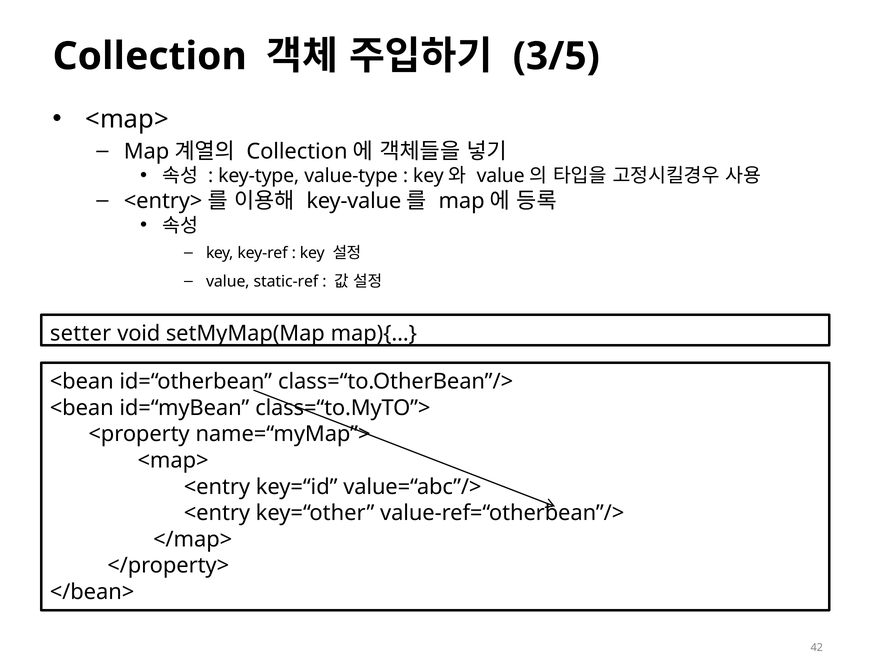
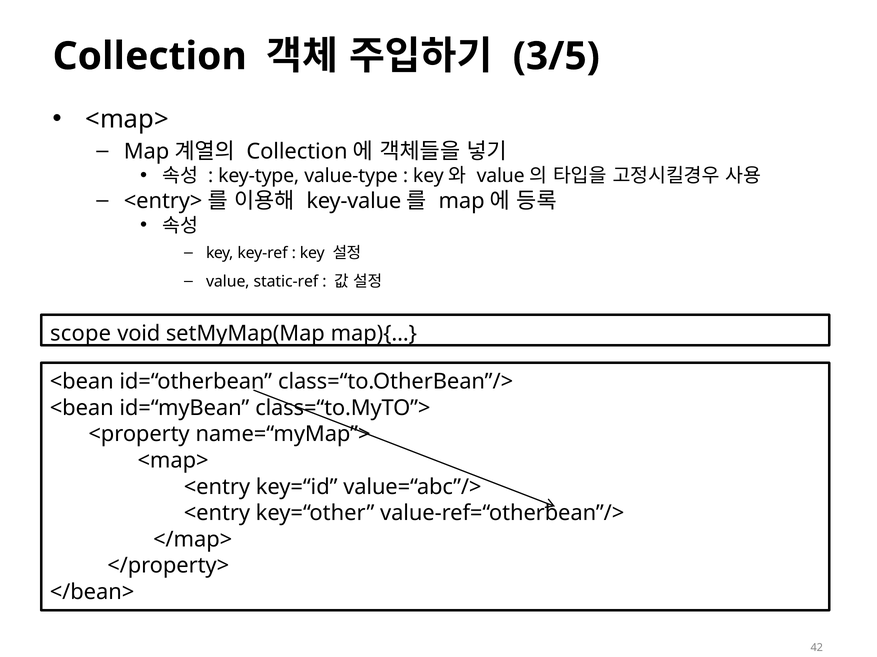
setter: setter -> scope
